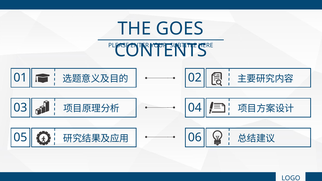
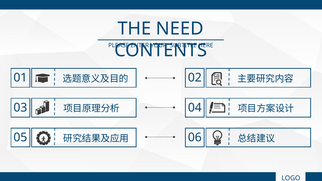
GOES: GOES -> NEED
